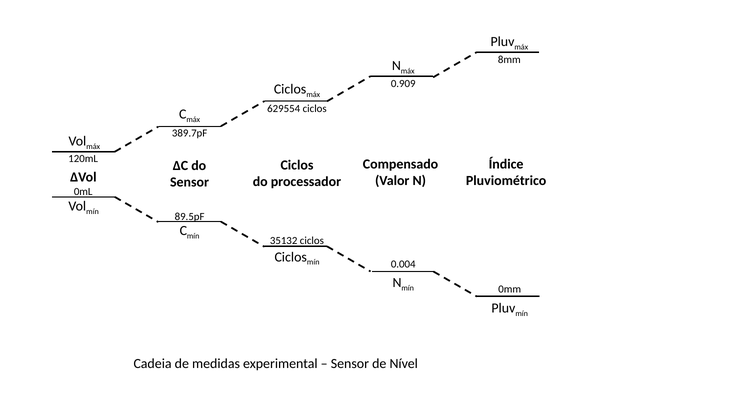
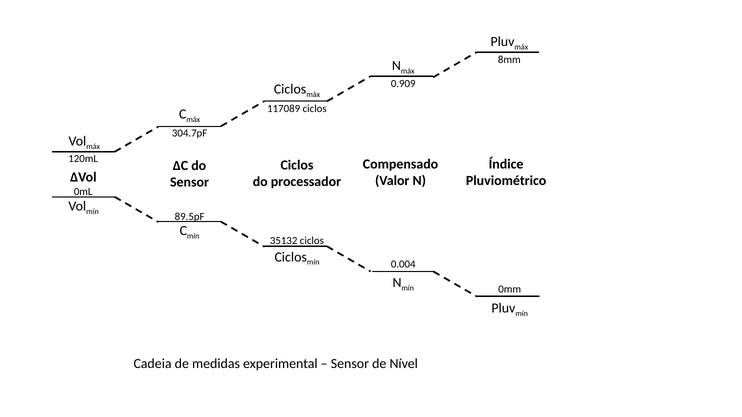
629554: 629554 -> 117089
389.7pF: 389.7pF -> 304.7pF
